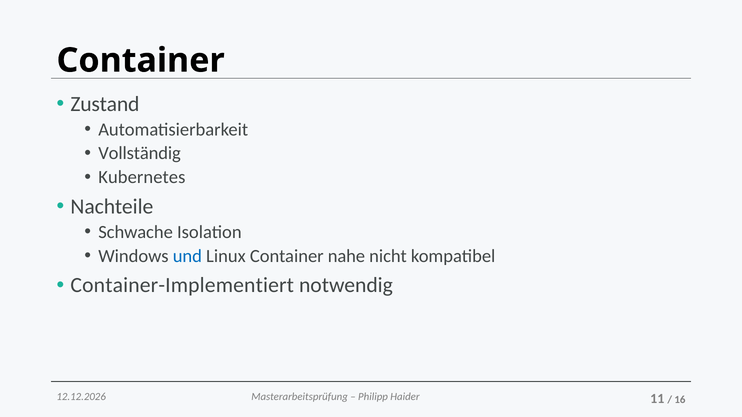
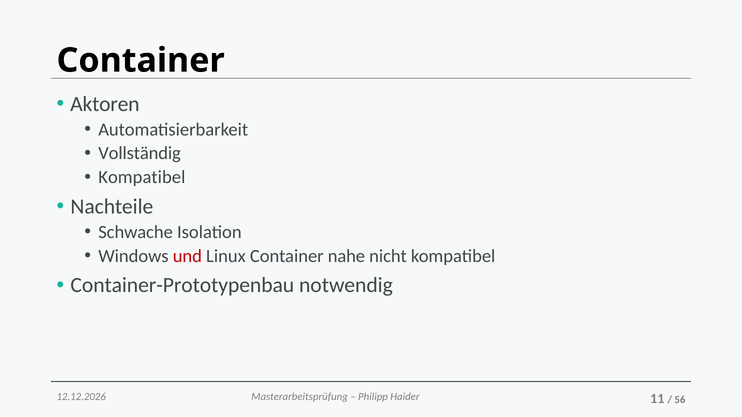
Zustand: Zustand -> Aktoren
Kubernetes at (142, 177): Kubernetes -> Kompatibel
und colour: blue -> red
Container-Implementiert: Container-Implementiert -> Container-Prototypenbau
16: 16 -> 56
